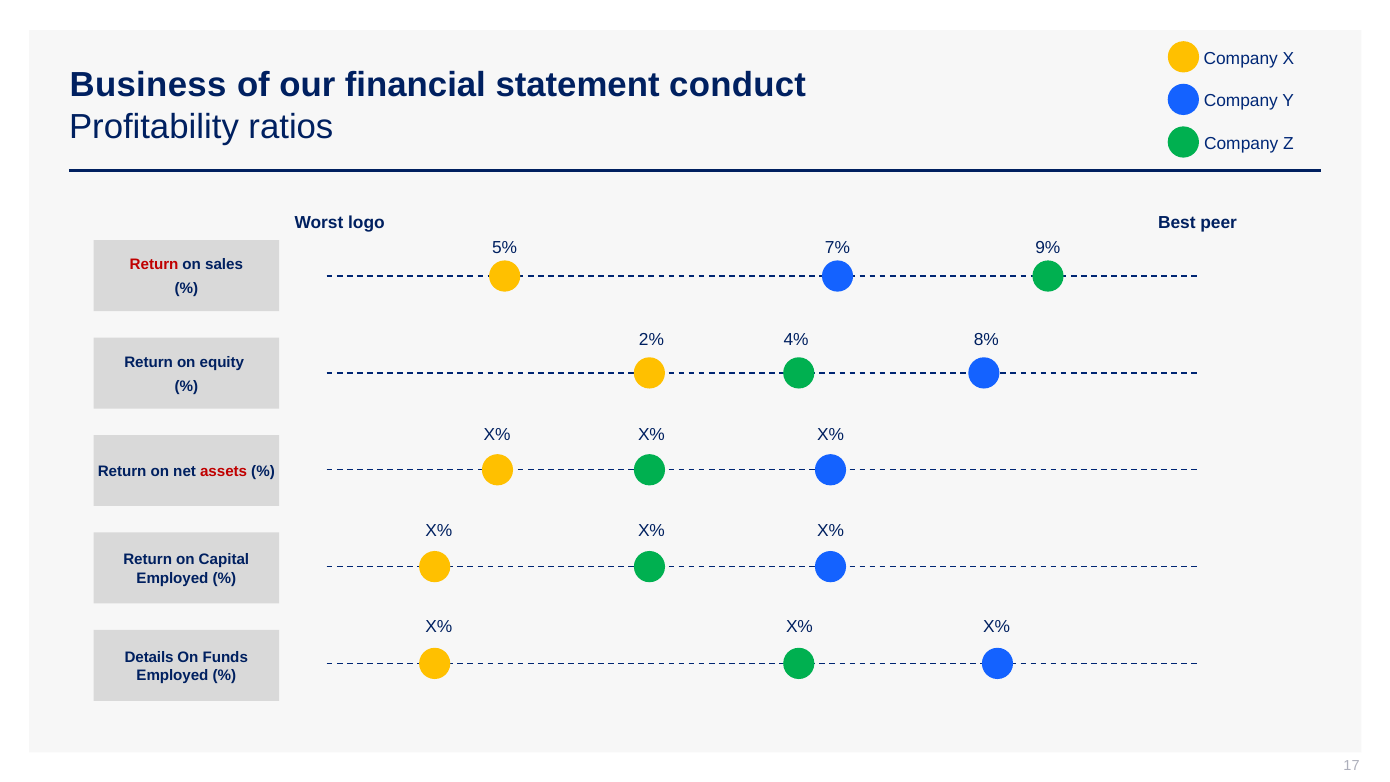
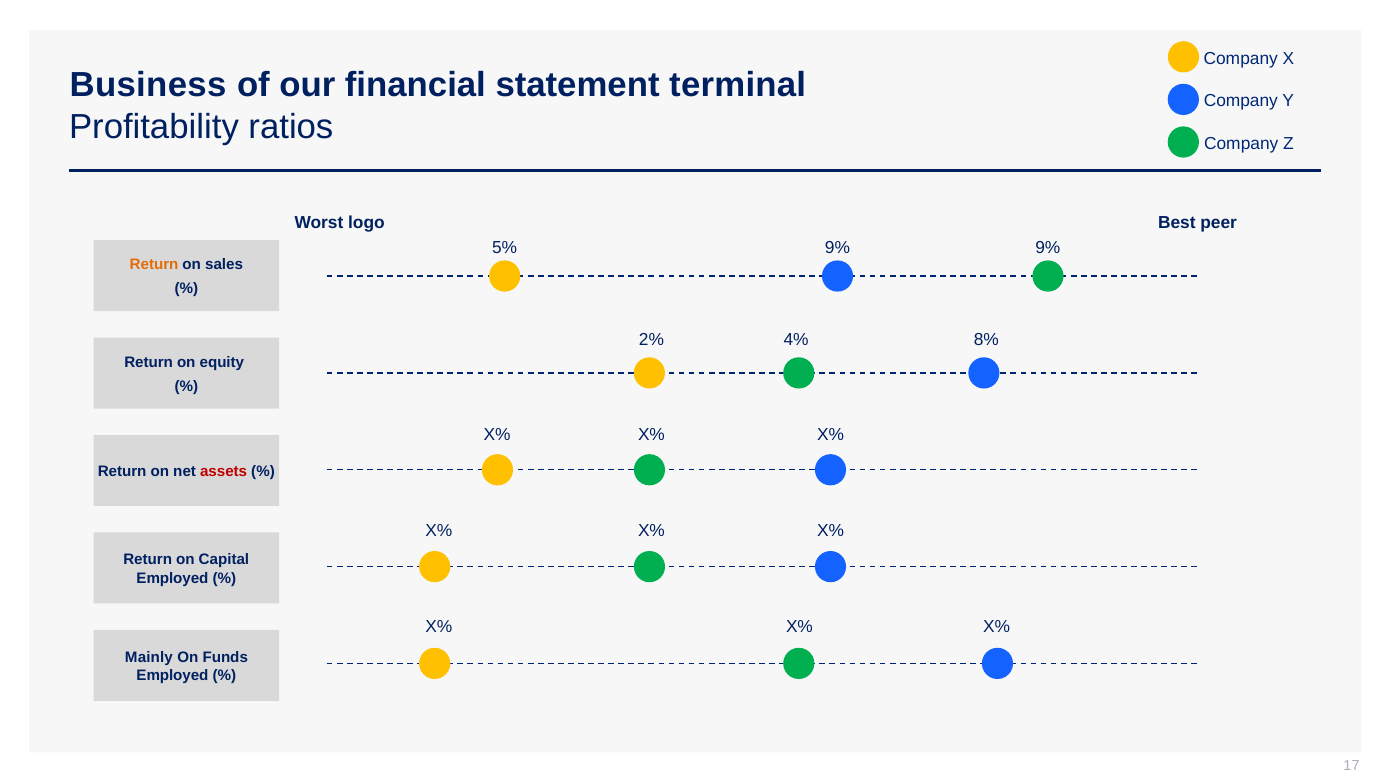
conduct: conduct -> terminal
5% 7%: 7% -> 9%
Return at (154, 265) colour: red -> orange
Details: Details -> Mainly
